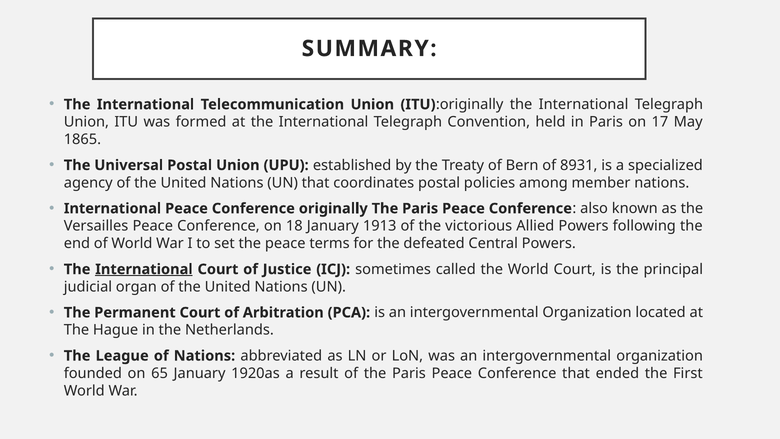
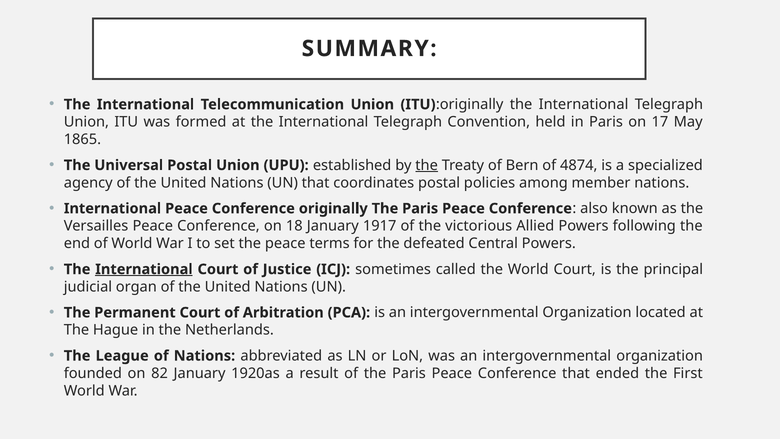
the at (427, 165) underline: none -> present
8931: 8931 -> 4874
1913: 1913 -> 1917
65: 65 -> 82
